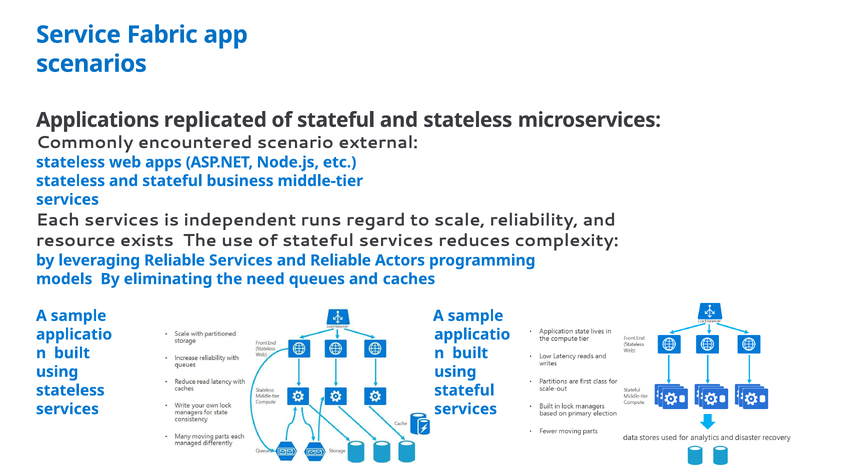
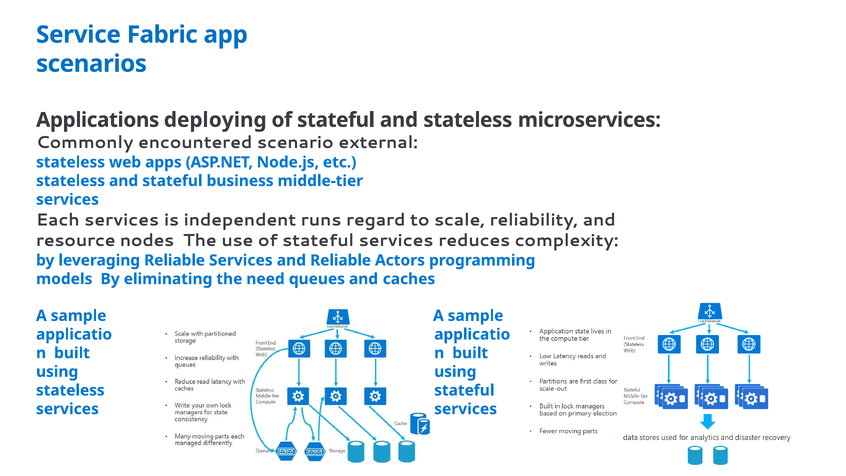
replicated: replicated -> deploying
exists: exists -> nodes
